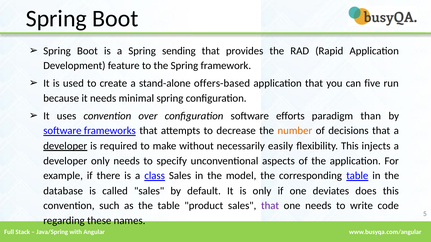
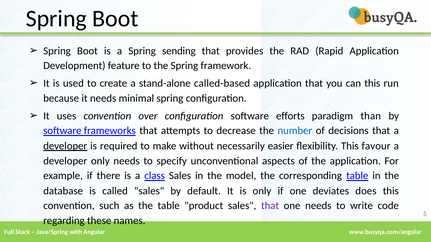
offers-based: offers-based -> called-based
can five: five -> this
number colour: orange -> blue
easily: easily -> easier
injects: injects -> favour
